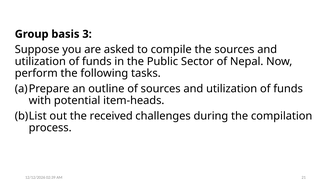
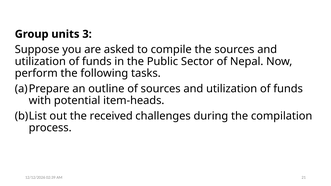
basis: basis -> units
